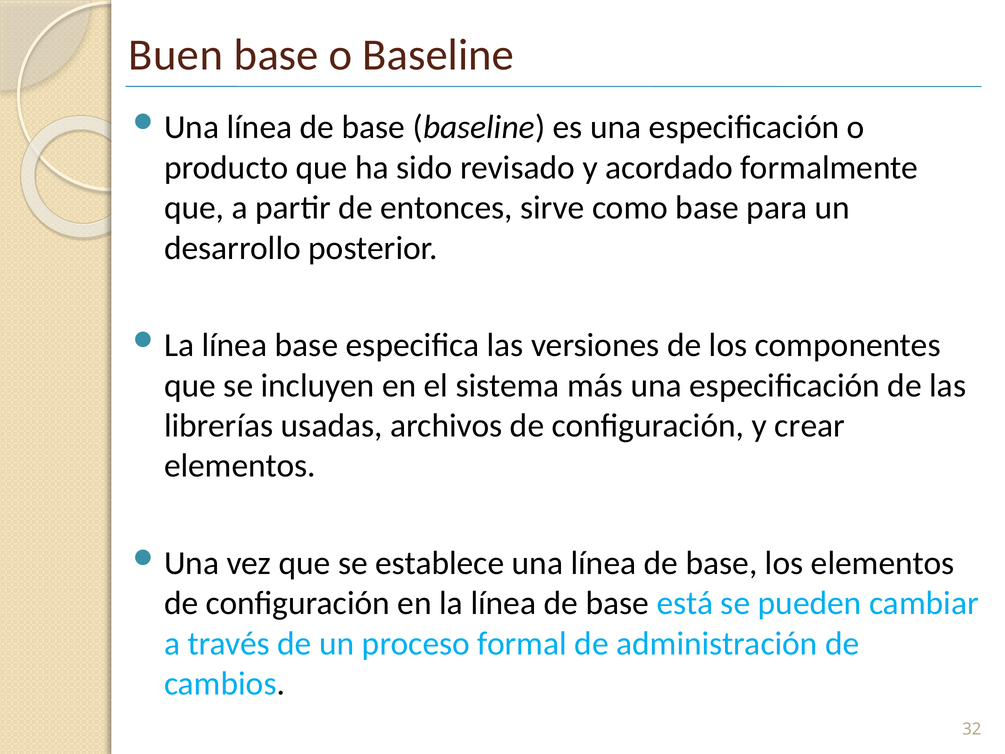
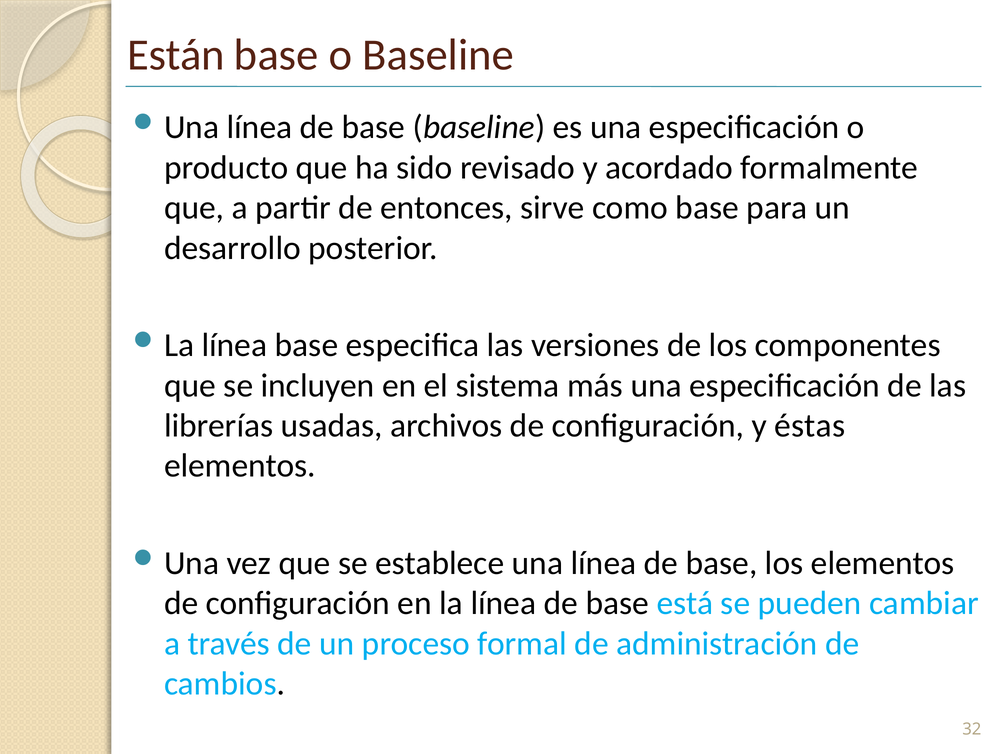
Buen: Buen -> Están
crear: crear -> éstas
